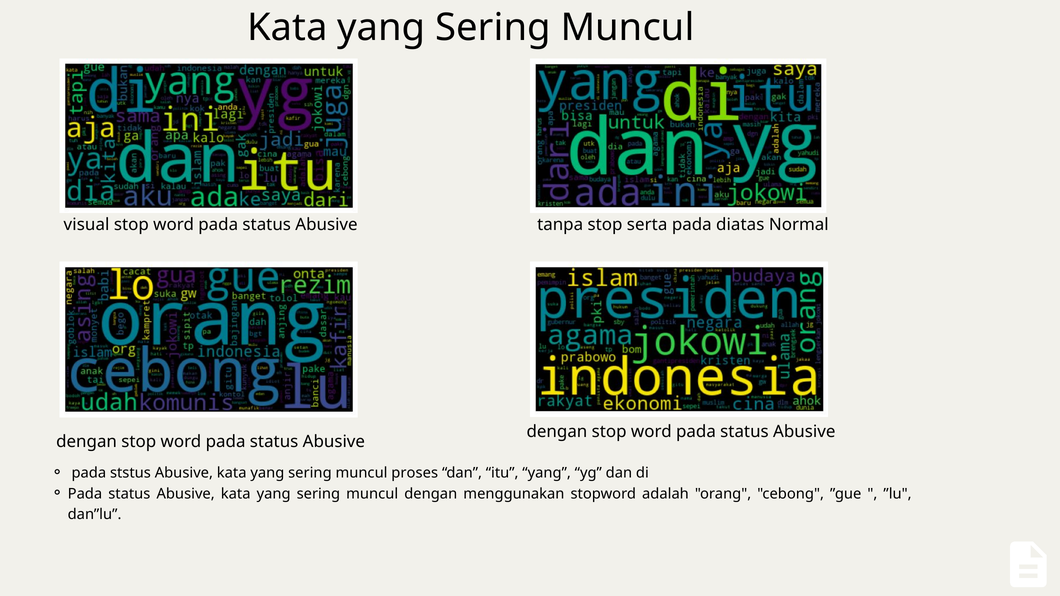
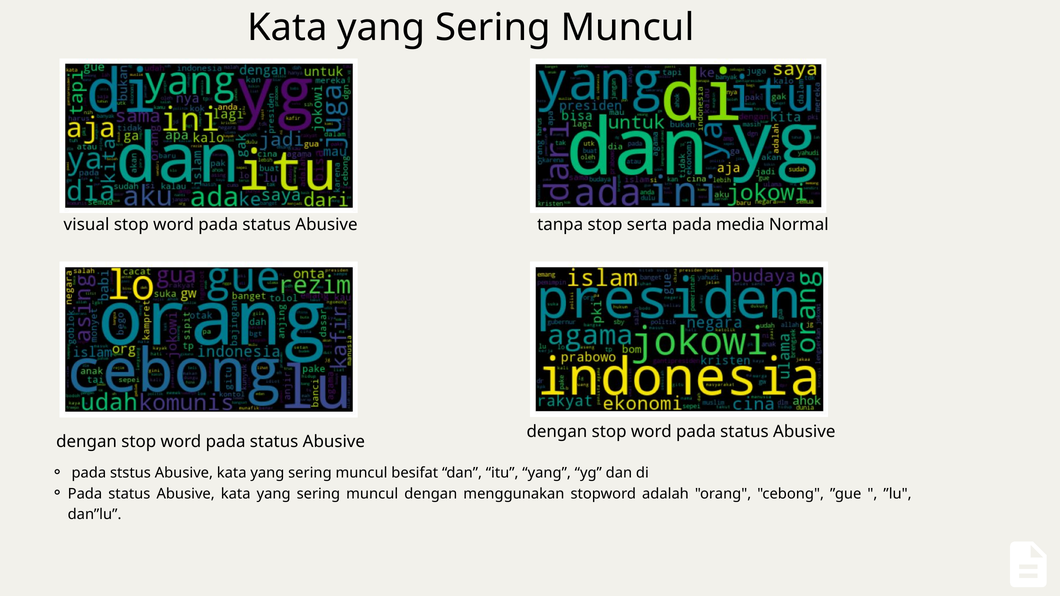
diatas: diatas -> media
proses: proses -> besifat
